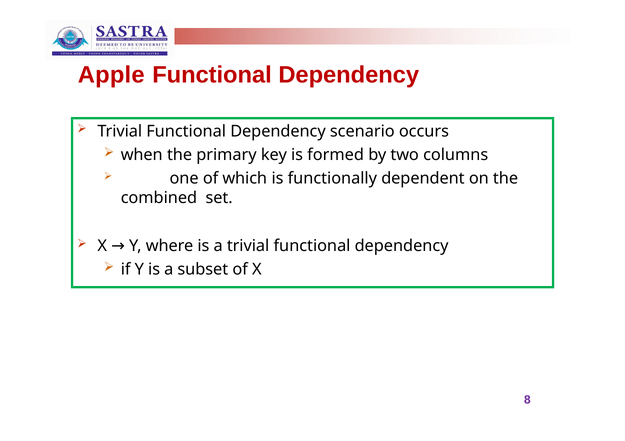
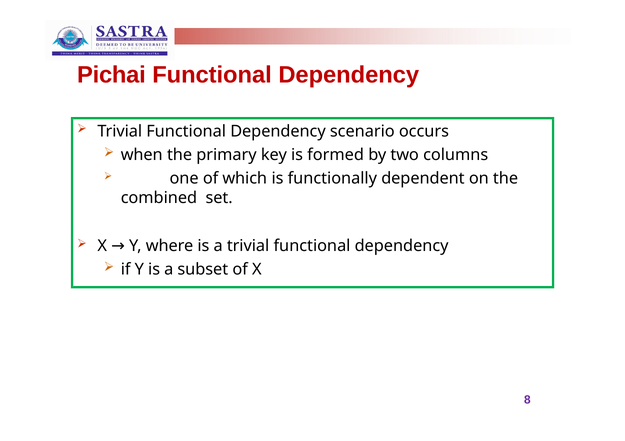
Apple: Apple -> Pichai
